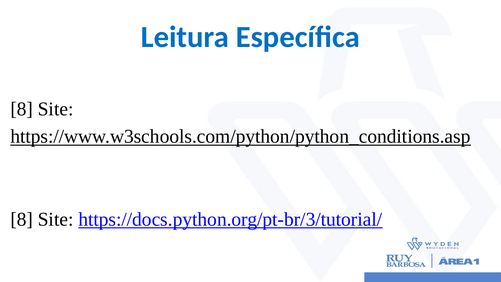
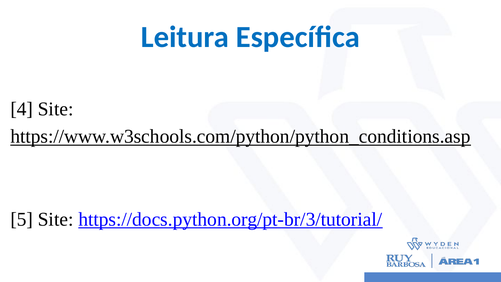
8 at (22, 109): 8 -> 4
8 at (22, 219): 8 -> 5
